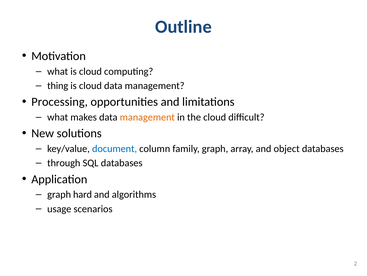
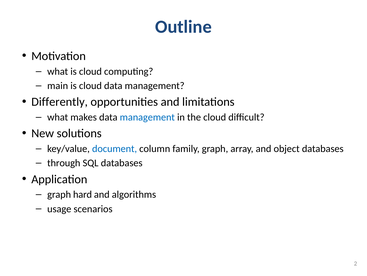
thing: thing -> main
Processing: Processing -> Differently
management at (147, 117) colour: orange -> blue
